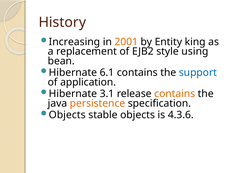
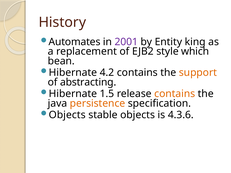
Increasing: Increasing -> Automates
2001 colour: orange -> purple
using: using -> which
6.1: 6.1 -> 4.2
support colour: blue -> orange
application: application -> abstracting
3.1: 3.1 -> 1.5
